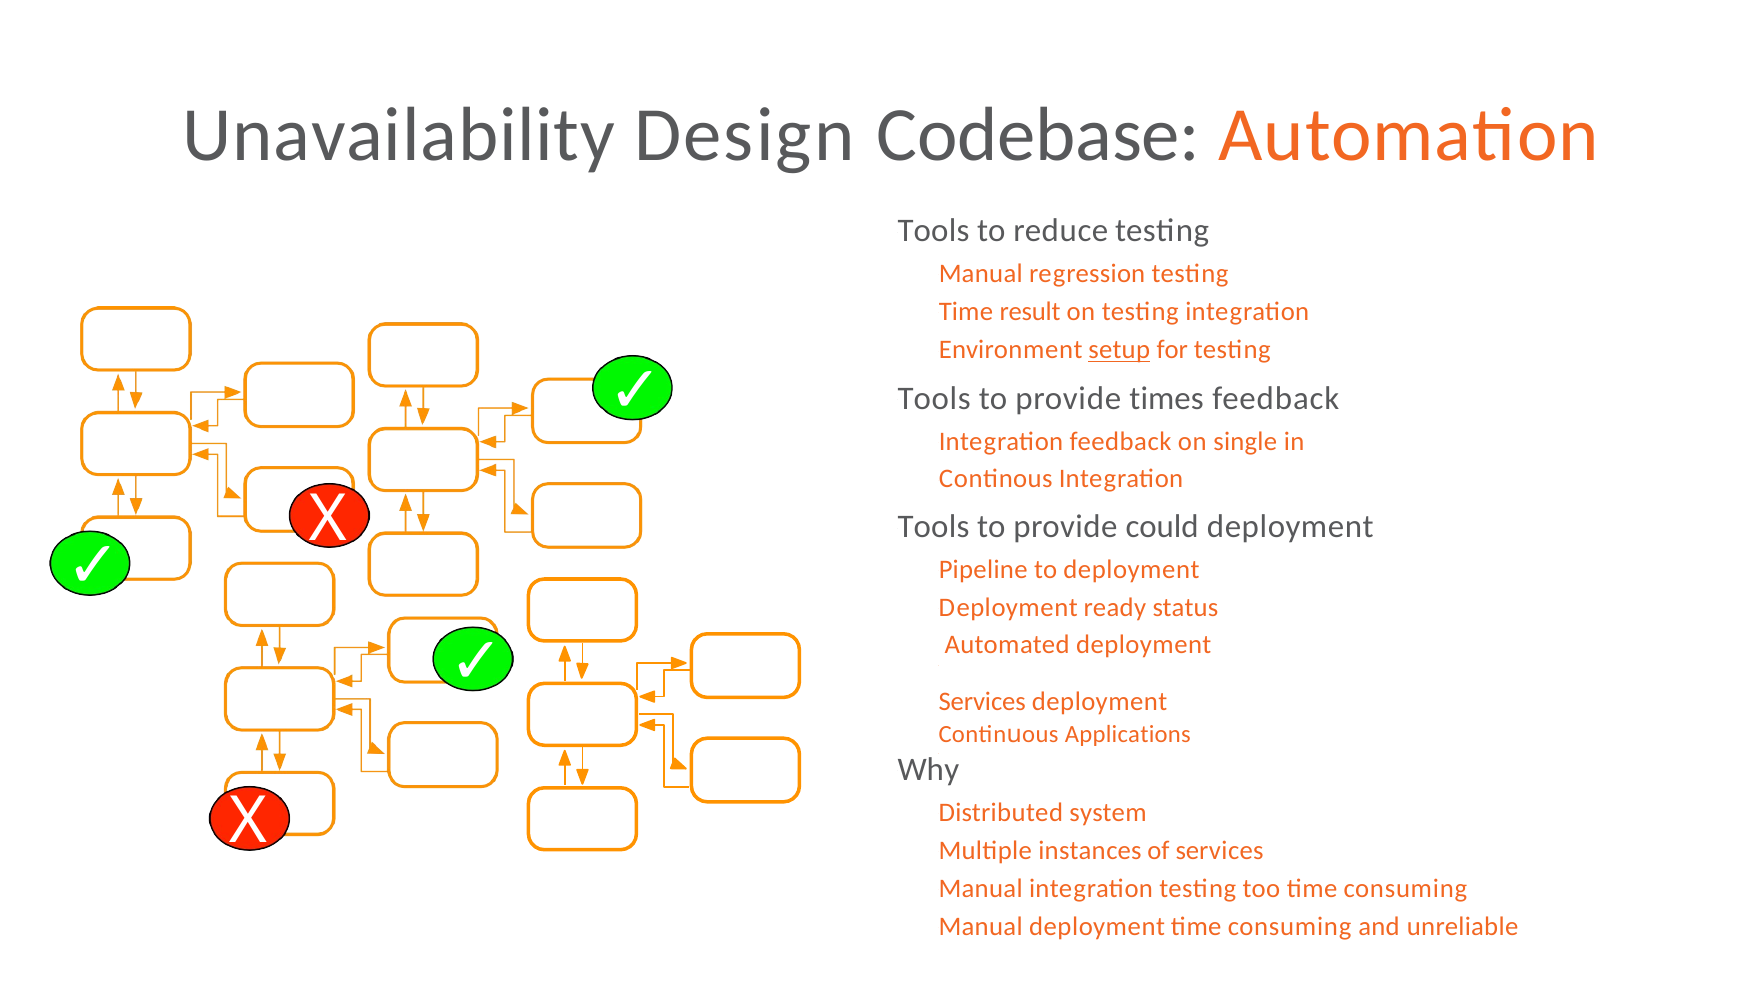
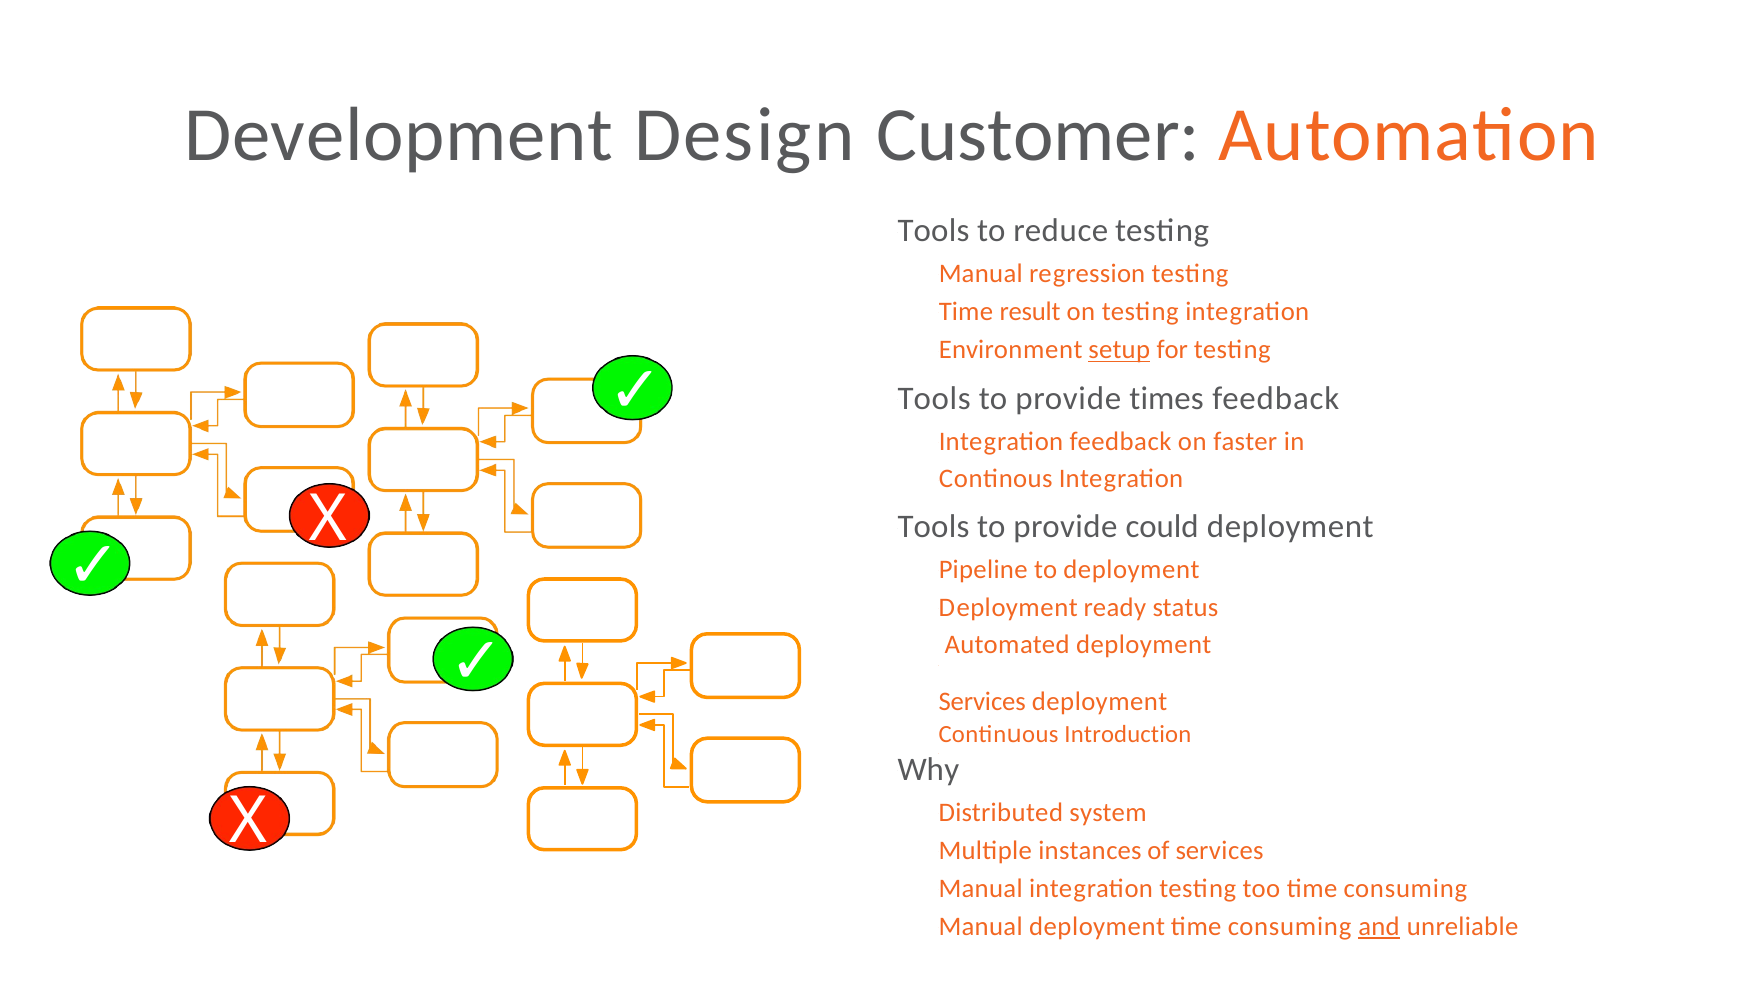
Unavailability: Unavailability -> Development
Codebase: Codebase -> Customer
single: single -> faster
Applications: Applications -> Introduction
and underline: none -> present
